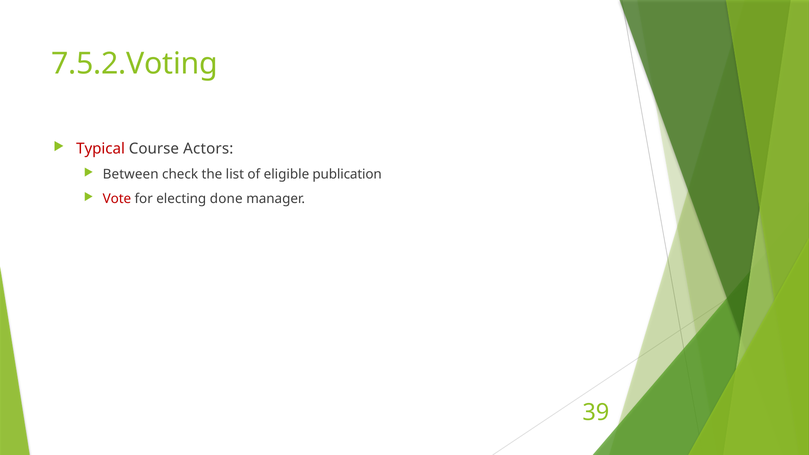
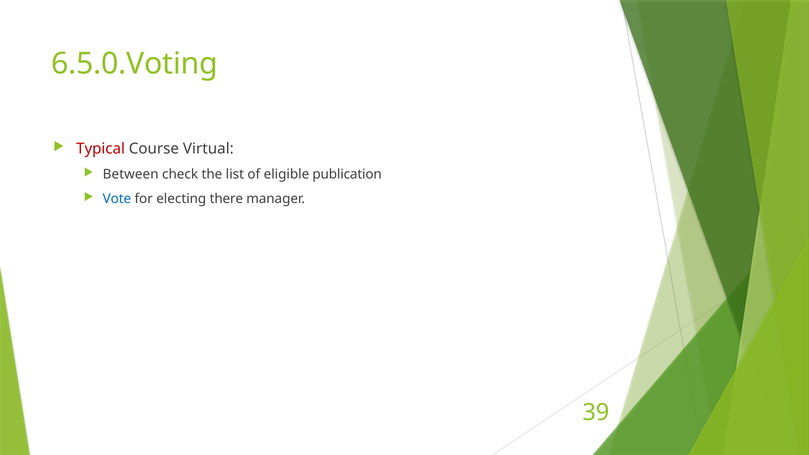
7.5.2.Voting: 7.5.2.Voting -> 6.5.0.Voting
Actors: Actors -> Virtual
Vote colour: red -> blue
done: done -> there
